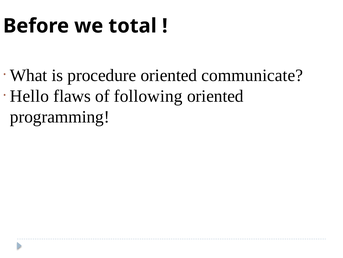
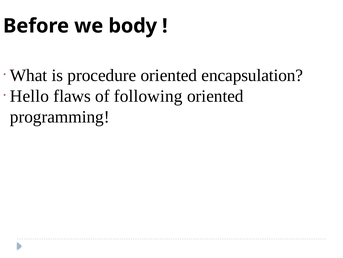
total: total -> body
communicate: communicate -> encapsulation
